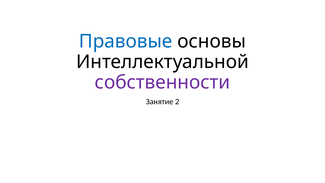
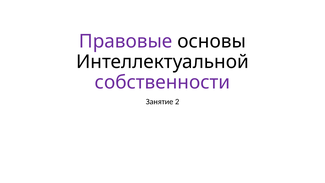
Правовые colour: blue -> purple
